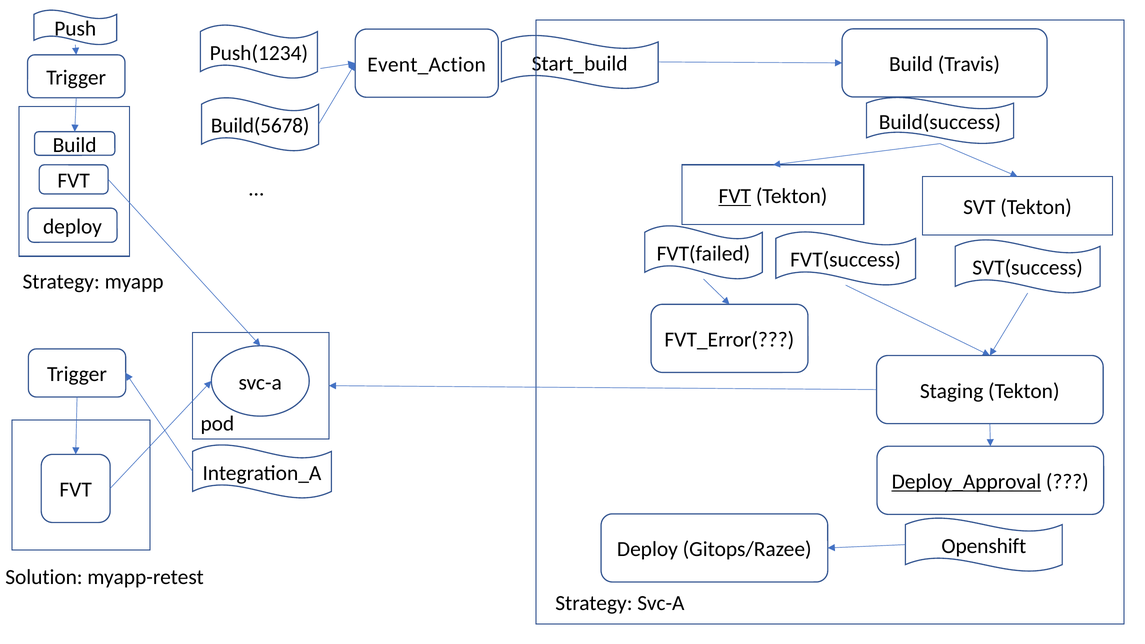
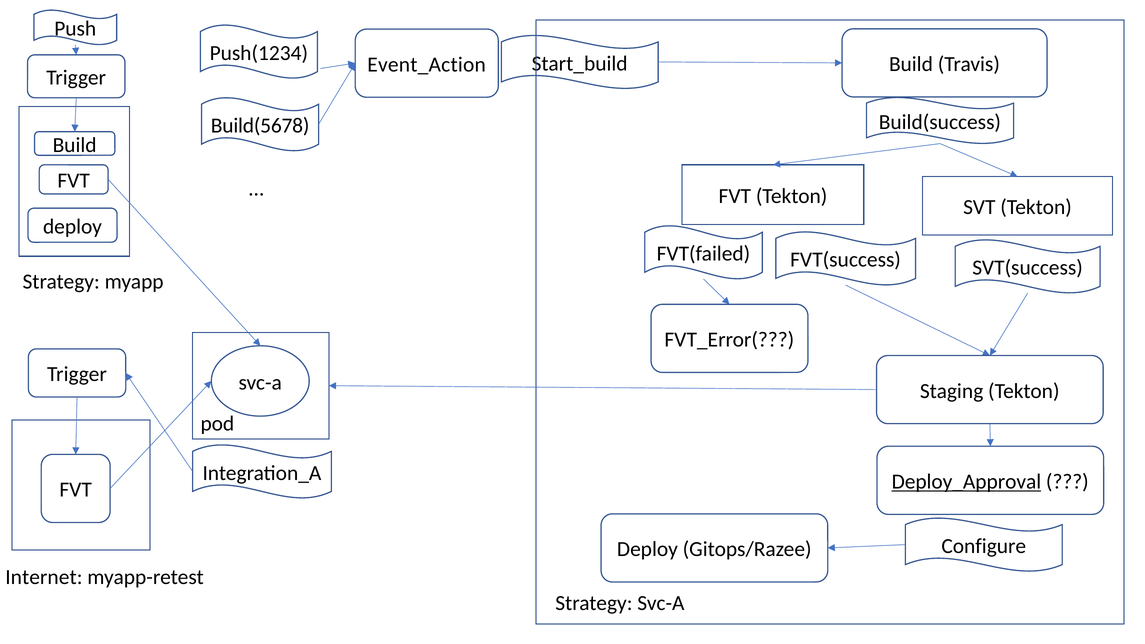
FVT at (735, 196) underline: present -> none
Openshift: Openshift -> Configure
Solution: Solution -> Internet
